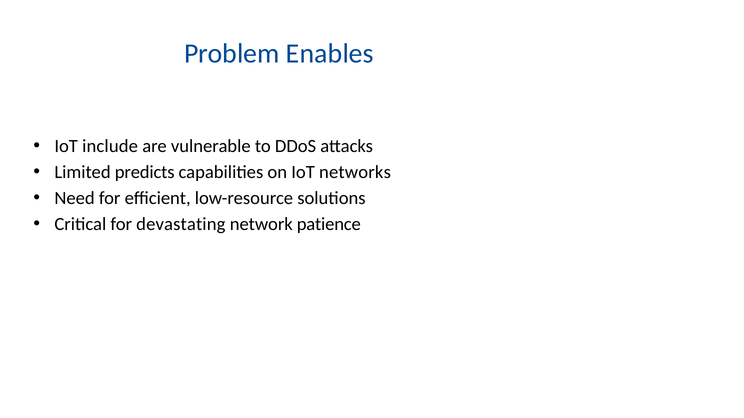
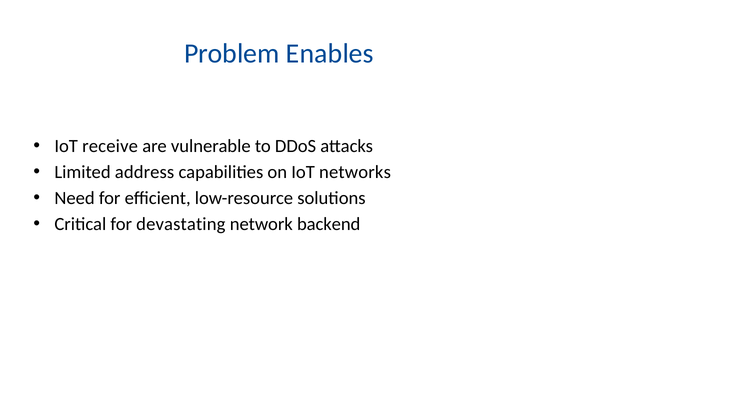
include: include -> receive
predicts: predicts -> address
patience: patience -> backend
